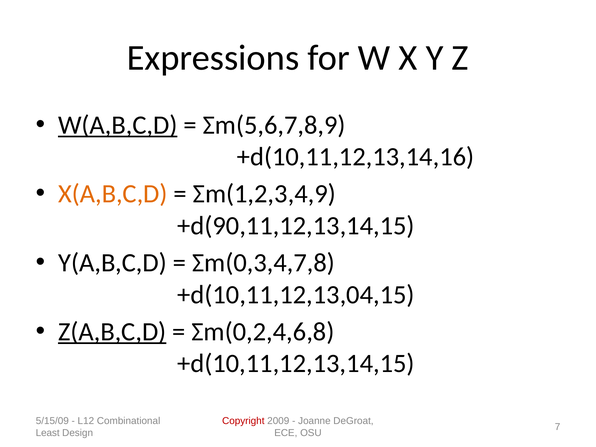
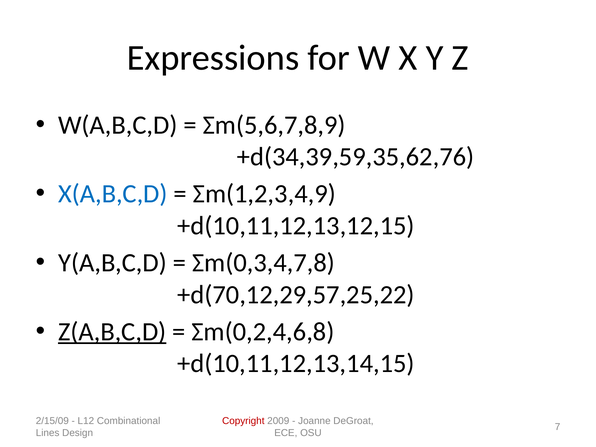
W(A,B,C,D underline: present -> none
+d(10,11,12,13,14,16: +d(10,11,12,13,14,16 -> +d(34,39,59,35,62,76
X(A,B,C,D colour: orange -> blue
+d(90,11,12,13,14,15: +d(90,11,12,13,14,15 -> +d(10,11,12,13,12,15
+d(10,11,12,13,04,15: +d(10,11,12,13,04,15 -> +d(70,12,29,57,25,22
5/15/09: 5/15/09 -> 2/15/09
Least: Least -> Lines
